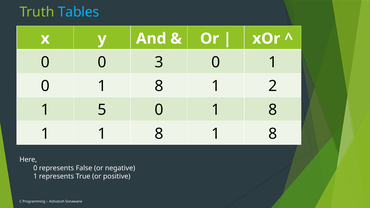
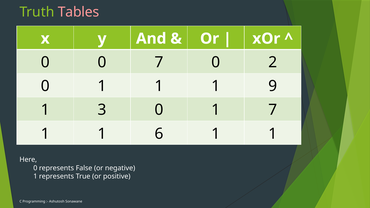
Tables colour: light blue -> pink
0 3: 3 -> 7
1 at (273, 62): 1 -> 2
8 at (159, 86): 8 -> 1
2: 2 -> 9
5: 5 -> 3
8 at (273, 110): 8 -> 7
1 1 8: 8 -> 6
8 at (273, 134): 8 -> 1
